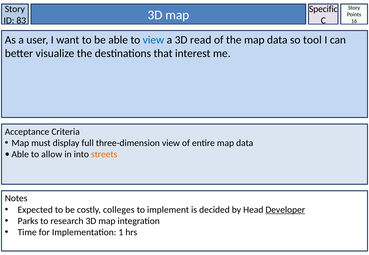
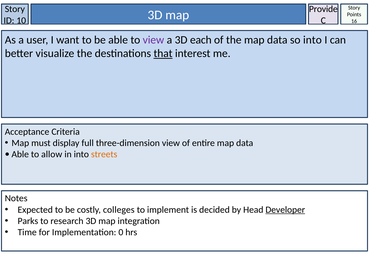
Specific: Specific -> Provide
83: 83 -> 10
view at (153, 40) colour: blue -> purple
read: read -> each
so tool: tool -> into
that underline: none -> present
1: 1 -> 0
